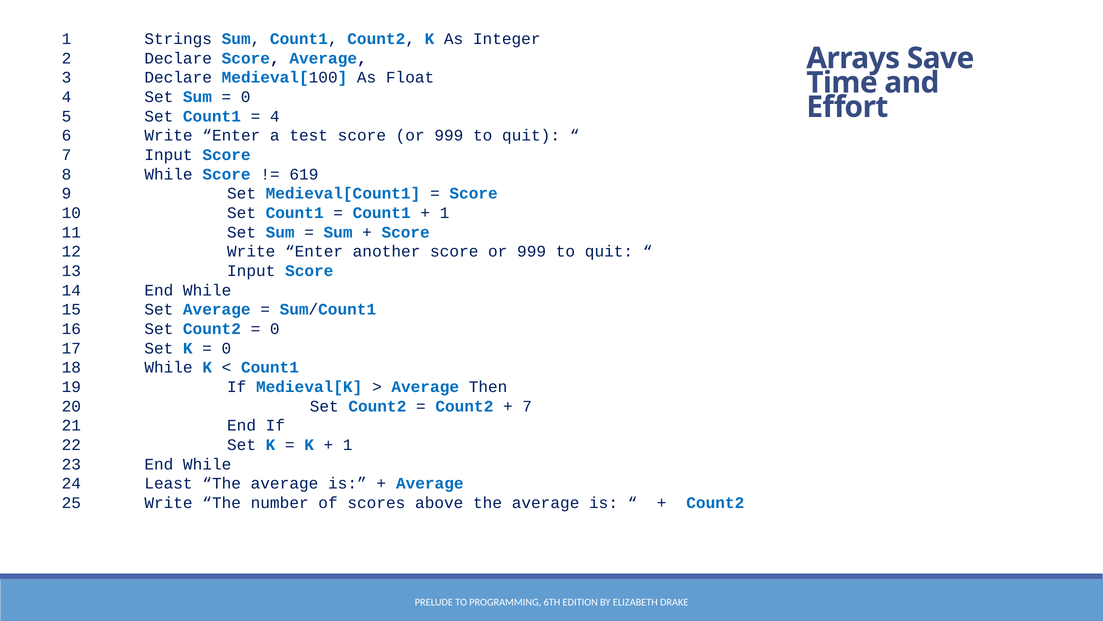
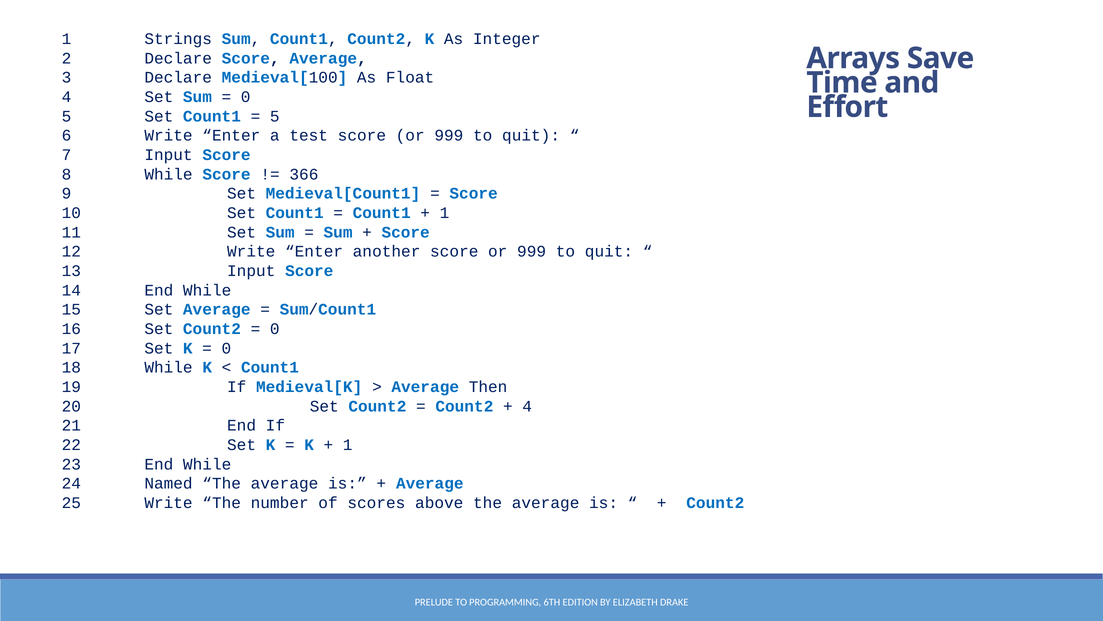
4 at (275, 116): 4 -> 5
619: 619 -> 366
7 at (527, 406): 7 -> 4
Least: Least -> Named
